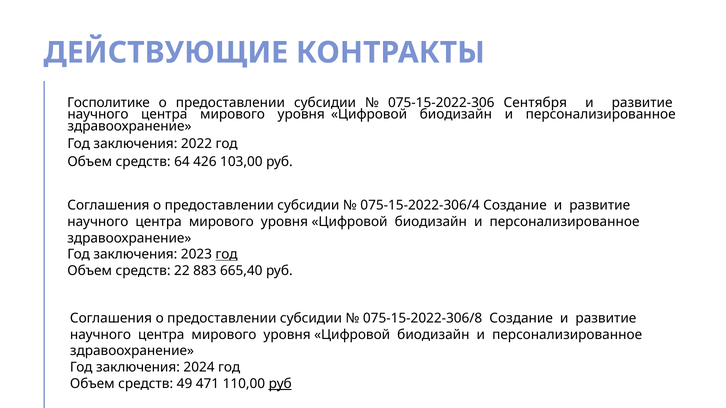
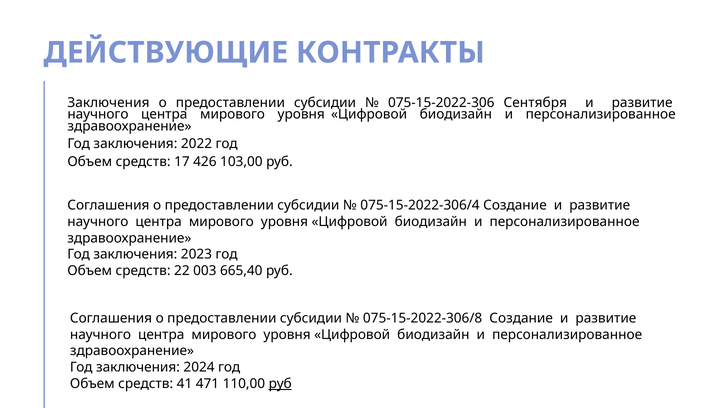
Госполитике at (109, 103): Госполитике -> Заключения
64: 64 -> 17
год at (227, 255) underline: present -> none
883: 883 -> 003
49: 49 -> 41
